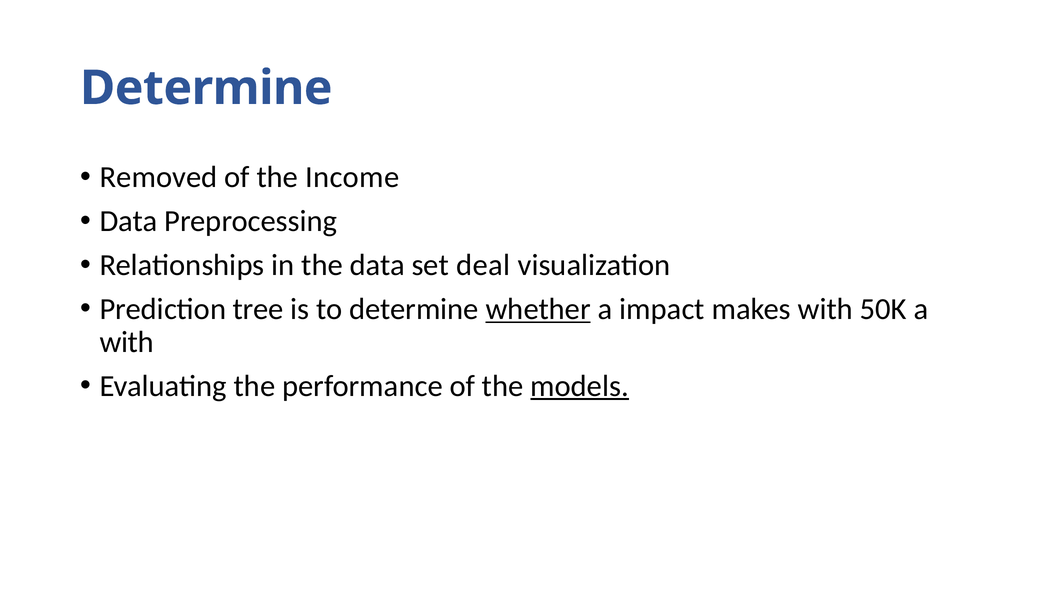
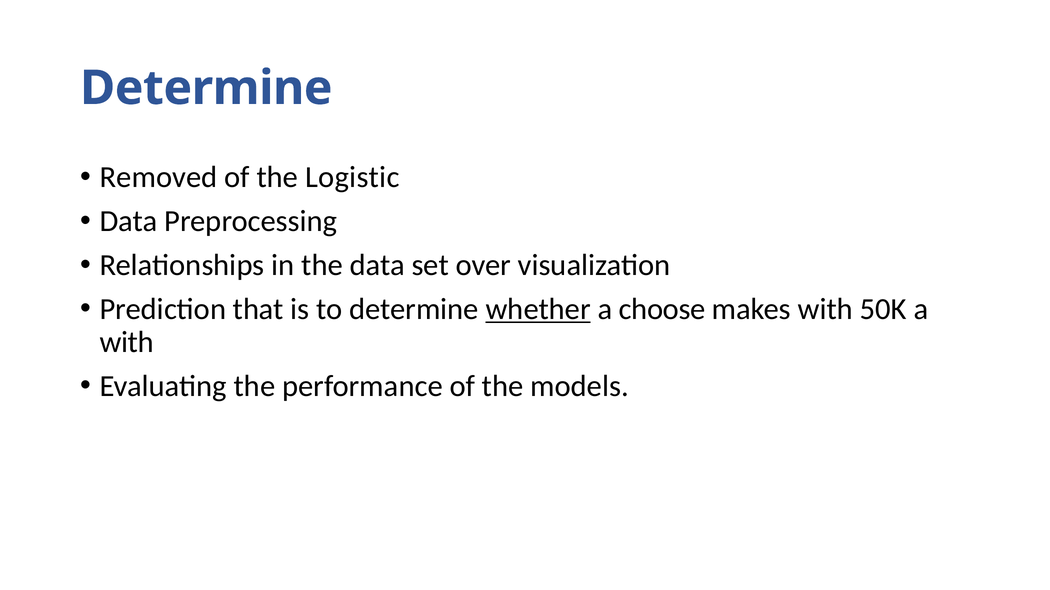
Income: Income -> Logistic
deal: deal -> over
tree: tree -> that
impact: impact -> choose
models underline: present -> none
